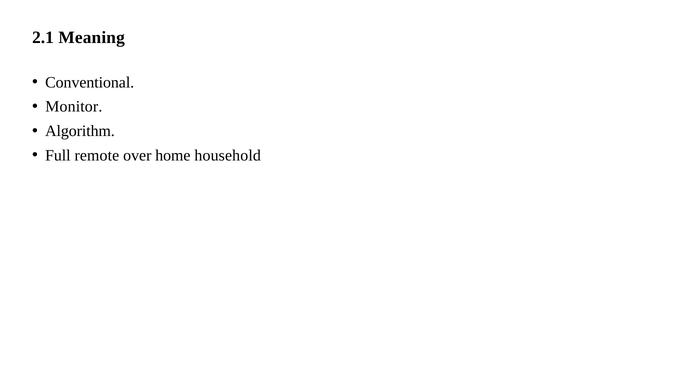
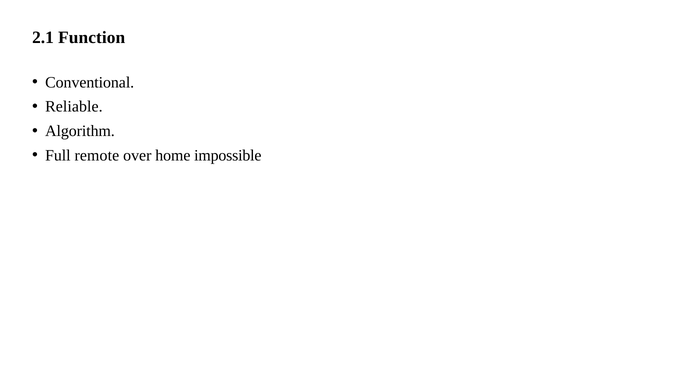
Meaning: Meaning -> Function
Monitor: Monitor -> Reliable
household: household -> impossible
